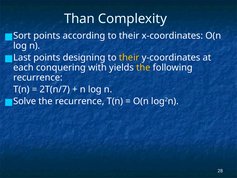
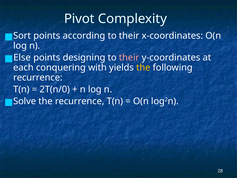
Than: Than -> Pivot
Last: Last -> Else
their at (129, 57) colour: yellow -> pink
2T(n/7: 2T(n/7 -> 2T(n/0
